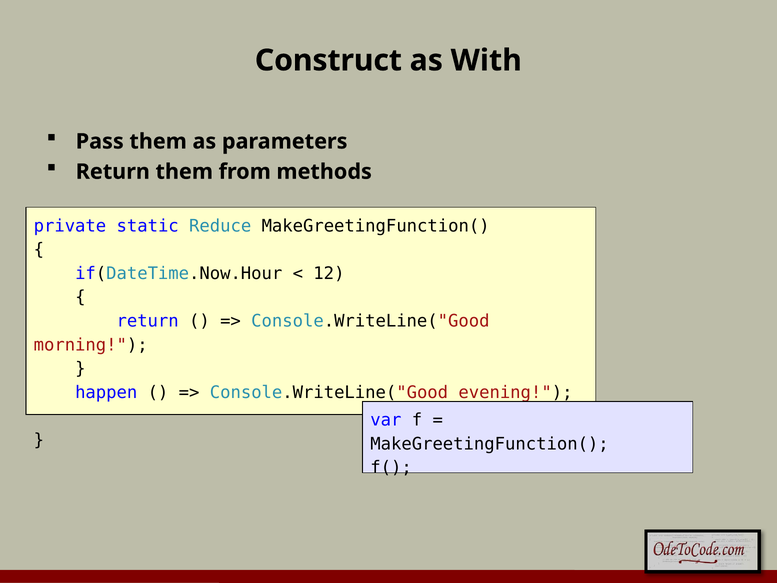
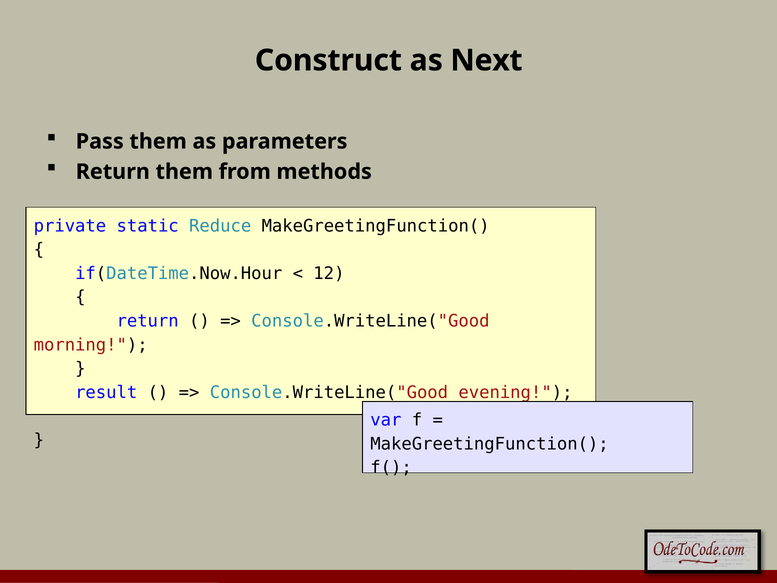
With: With -> Next
happen: happen -> result
